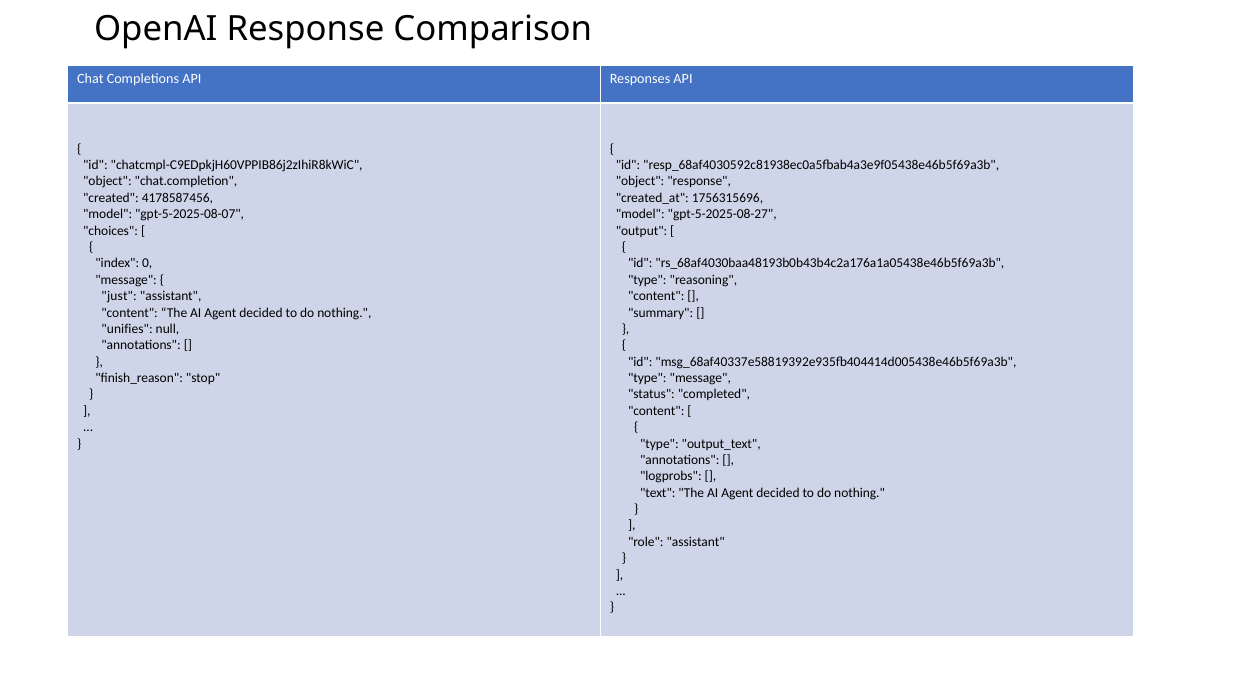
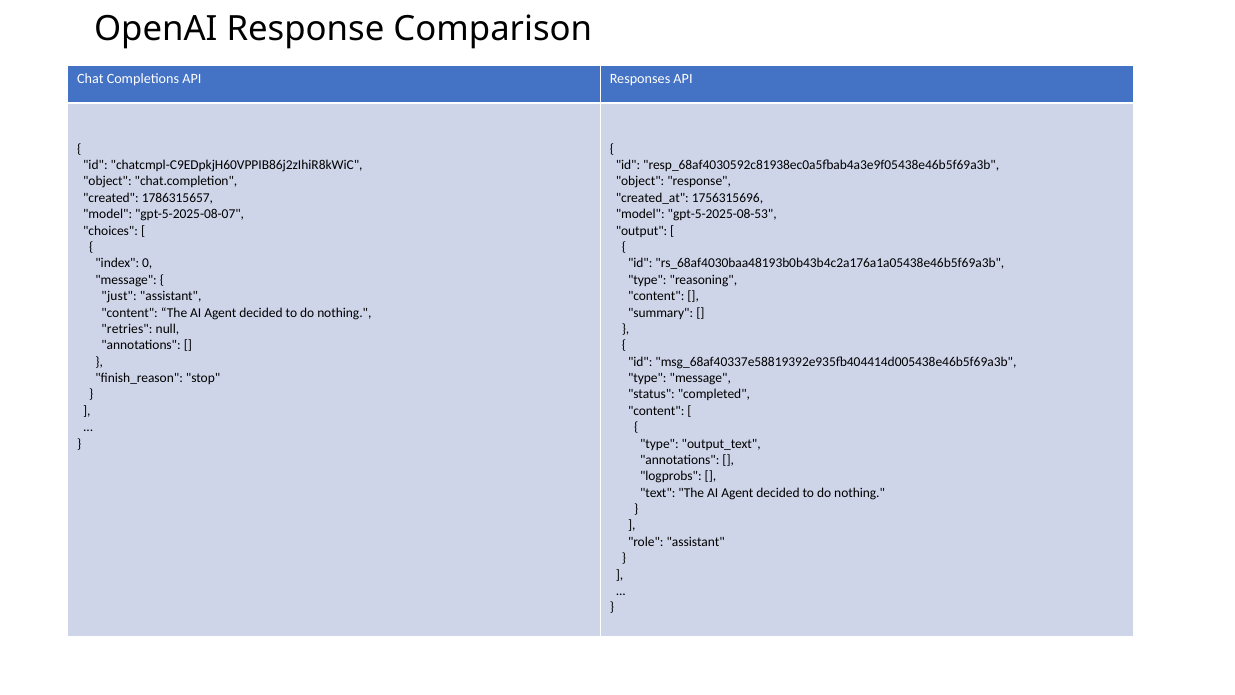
4178587456: 4178587456 -> 1786315657
gpt-5-2025-08-27: gpt-5-2025-08-27 -> gpt-5-2025-08-53
unifies: unifies -> retries
